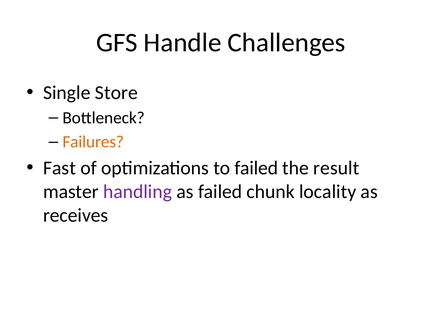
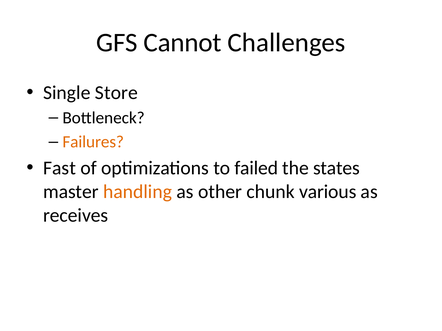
Handle: Handle -> Cannot
result: result -> states
handling colour: purple -> orange
as failed: failed -> other
locality: locality -> various
